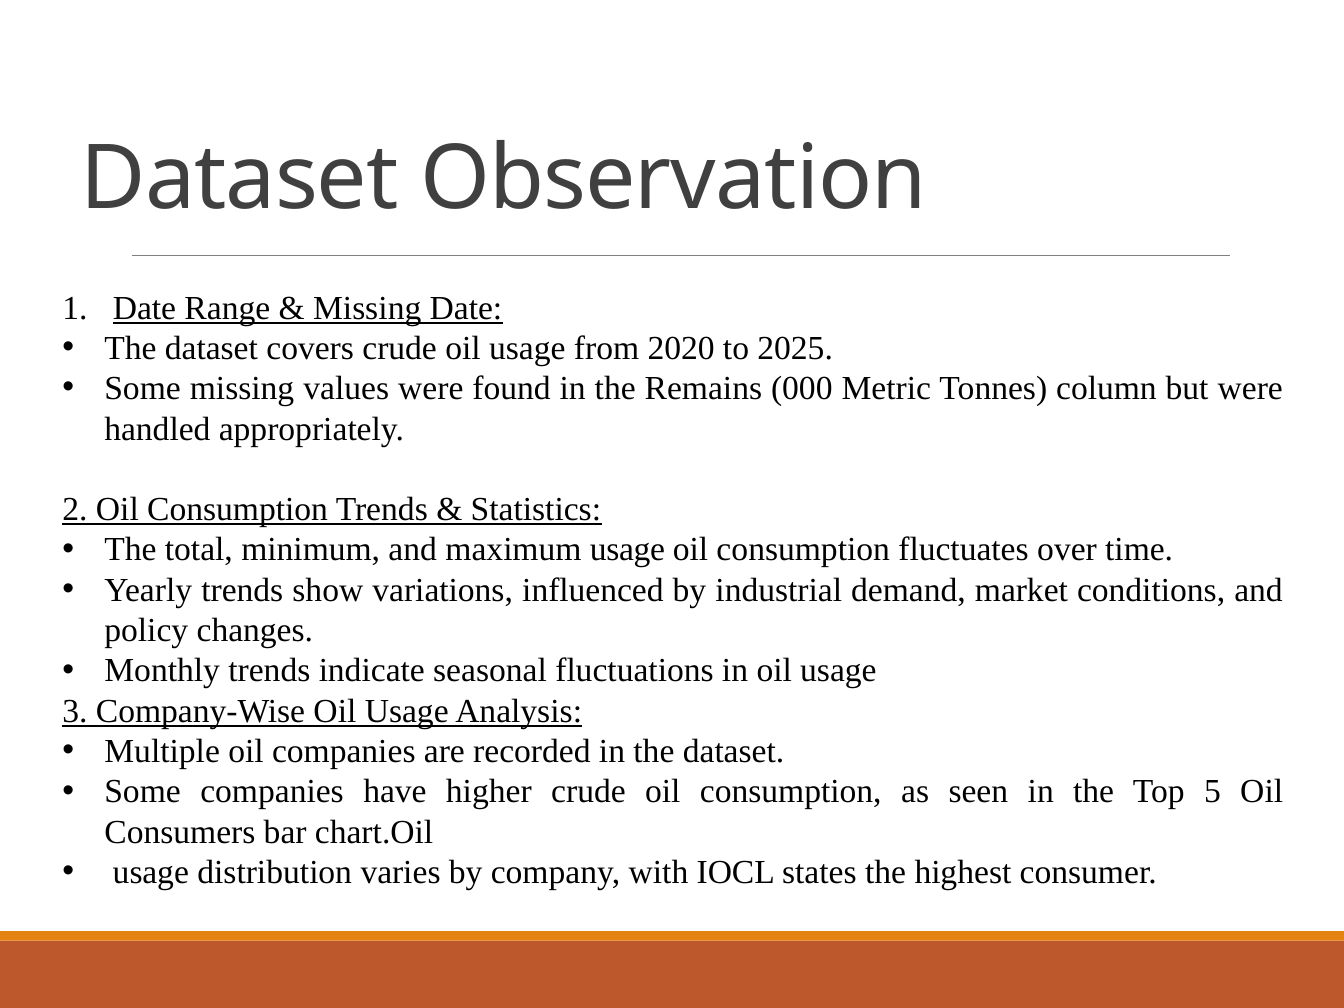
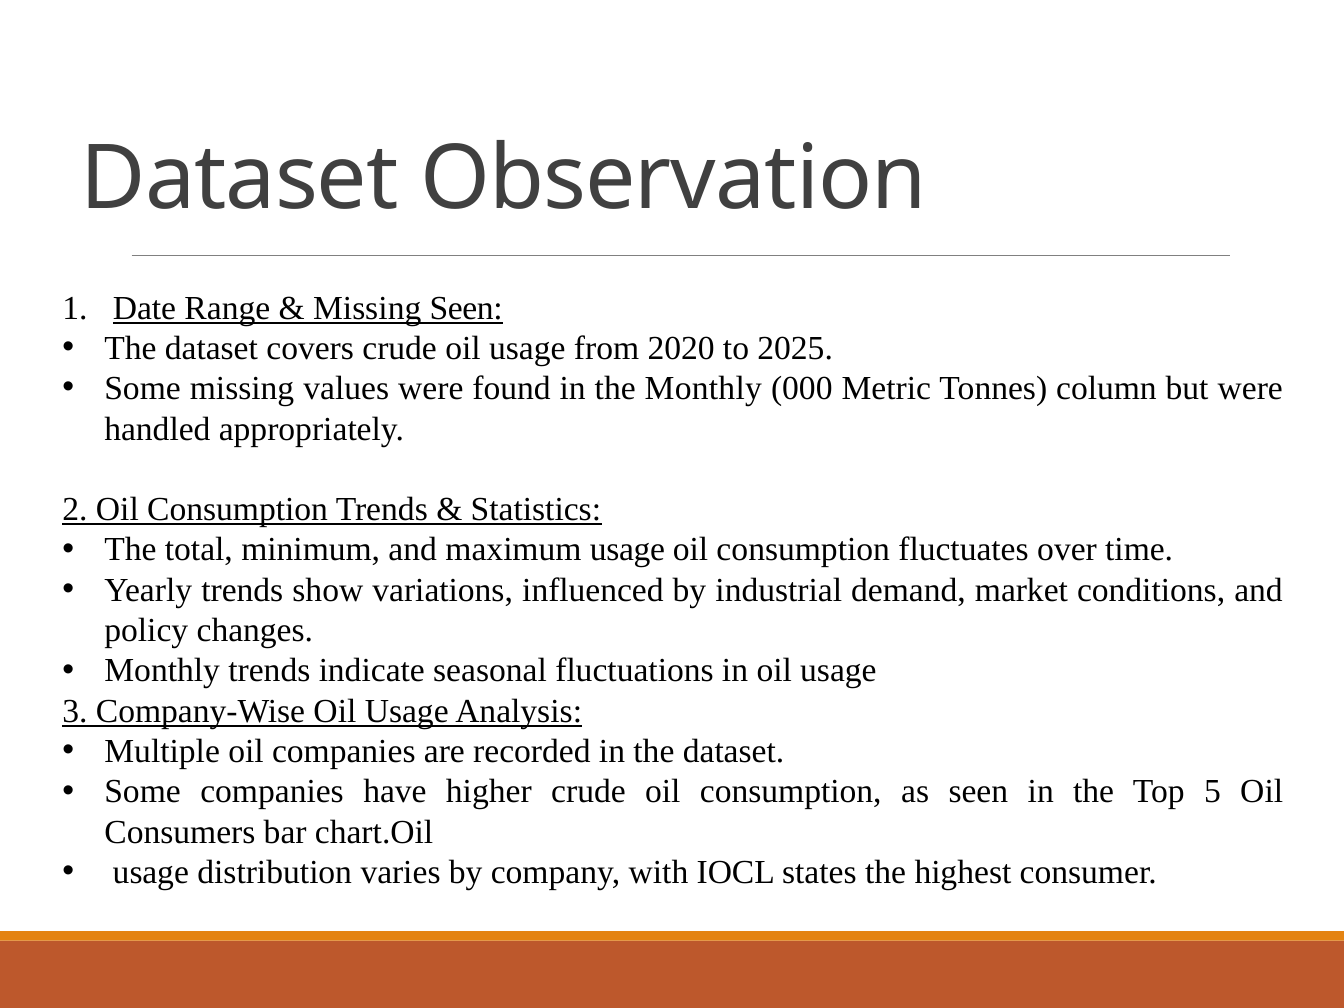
Missing Date: Date -> Seen
the Remains: Remains -> Monthly
